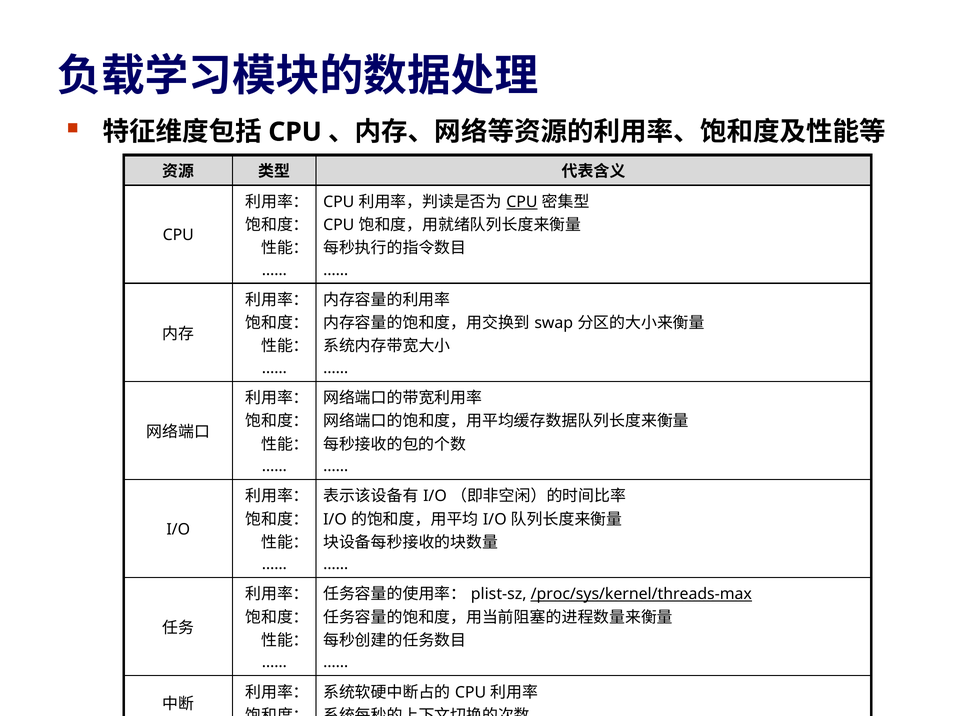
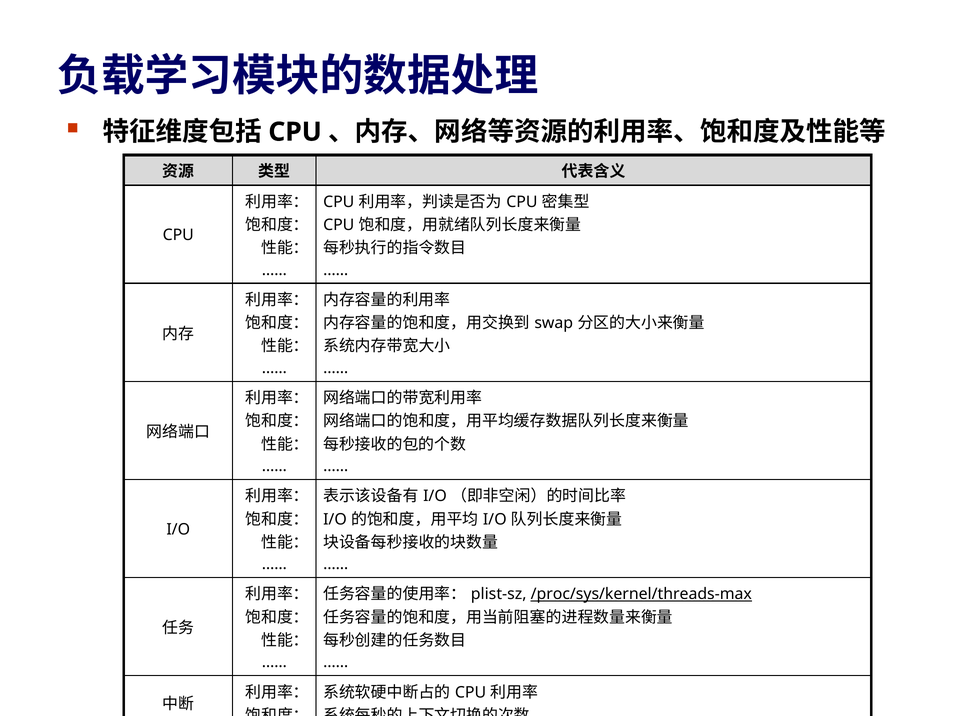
CPU at (522, 202) underline: present -> none
